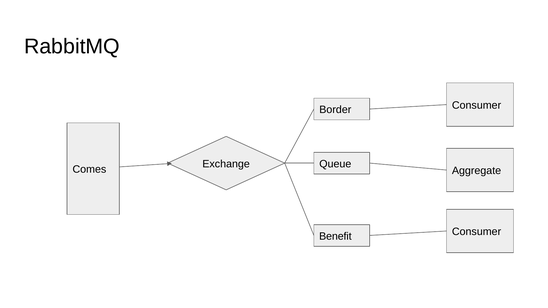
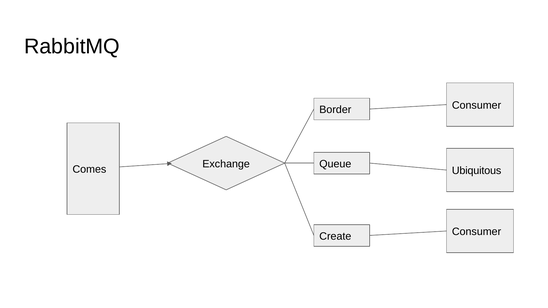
Aggregate: Aggregate -> Ubiquitous
Benefit: Benefit -> Create
